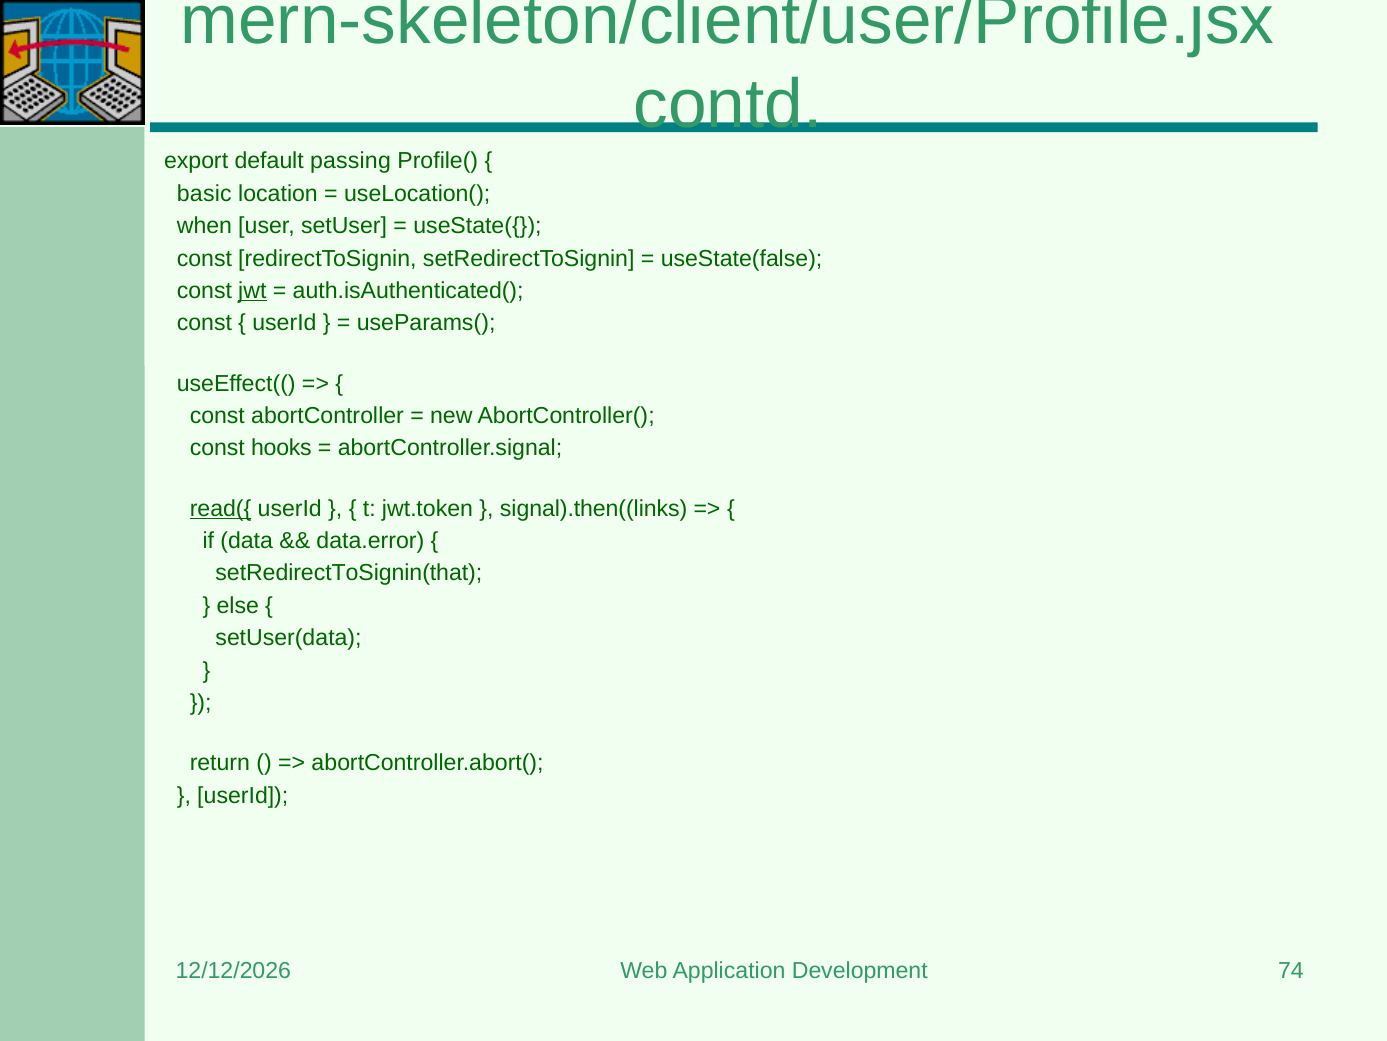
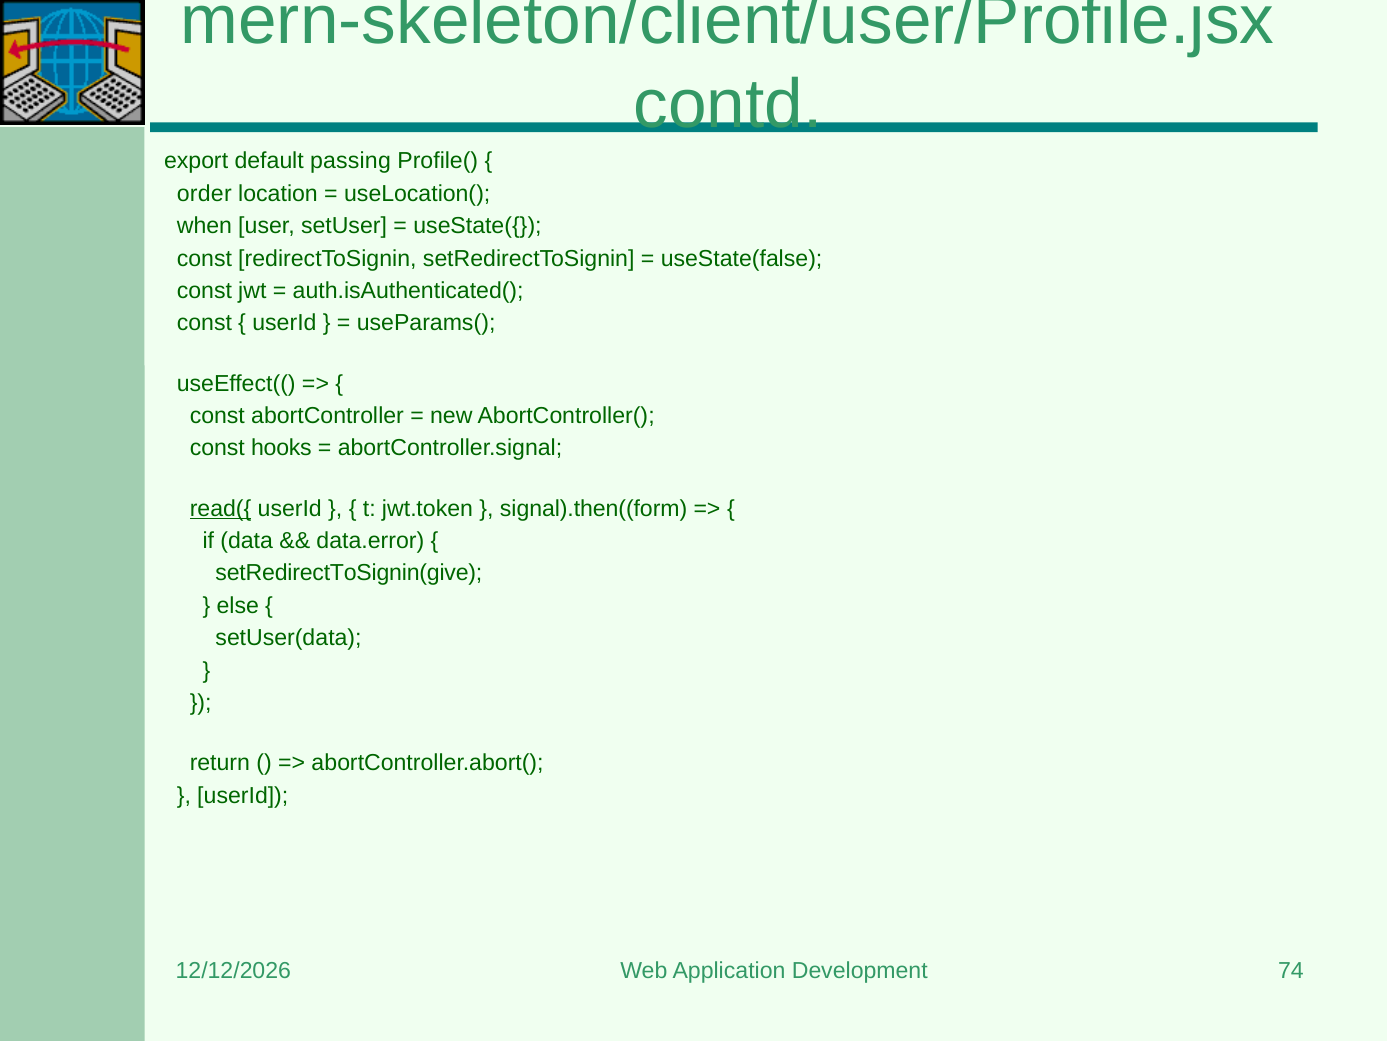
basic: basic -> order
jwt underline: present -> none
signal).then((links: signal).then((links -> signal).then((form
setRedirectToSignin(that: setRedirectToSignin(that -> setRedirectToSignin(give
